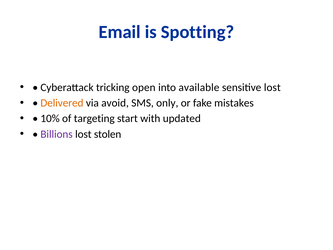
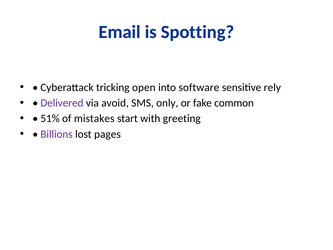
available: available -> software
sensitive lost: lost -> rely
Delivered colour: orange -> purple
mistakes: mistakes -> common
10%: 10% -> 51%
targeting: targeting -> mistakes
updated: updated -> greeting
stolen: stolen -> pages
